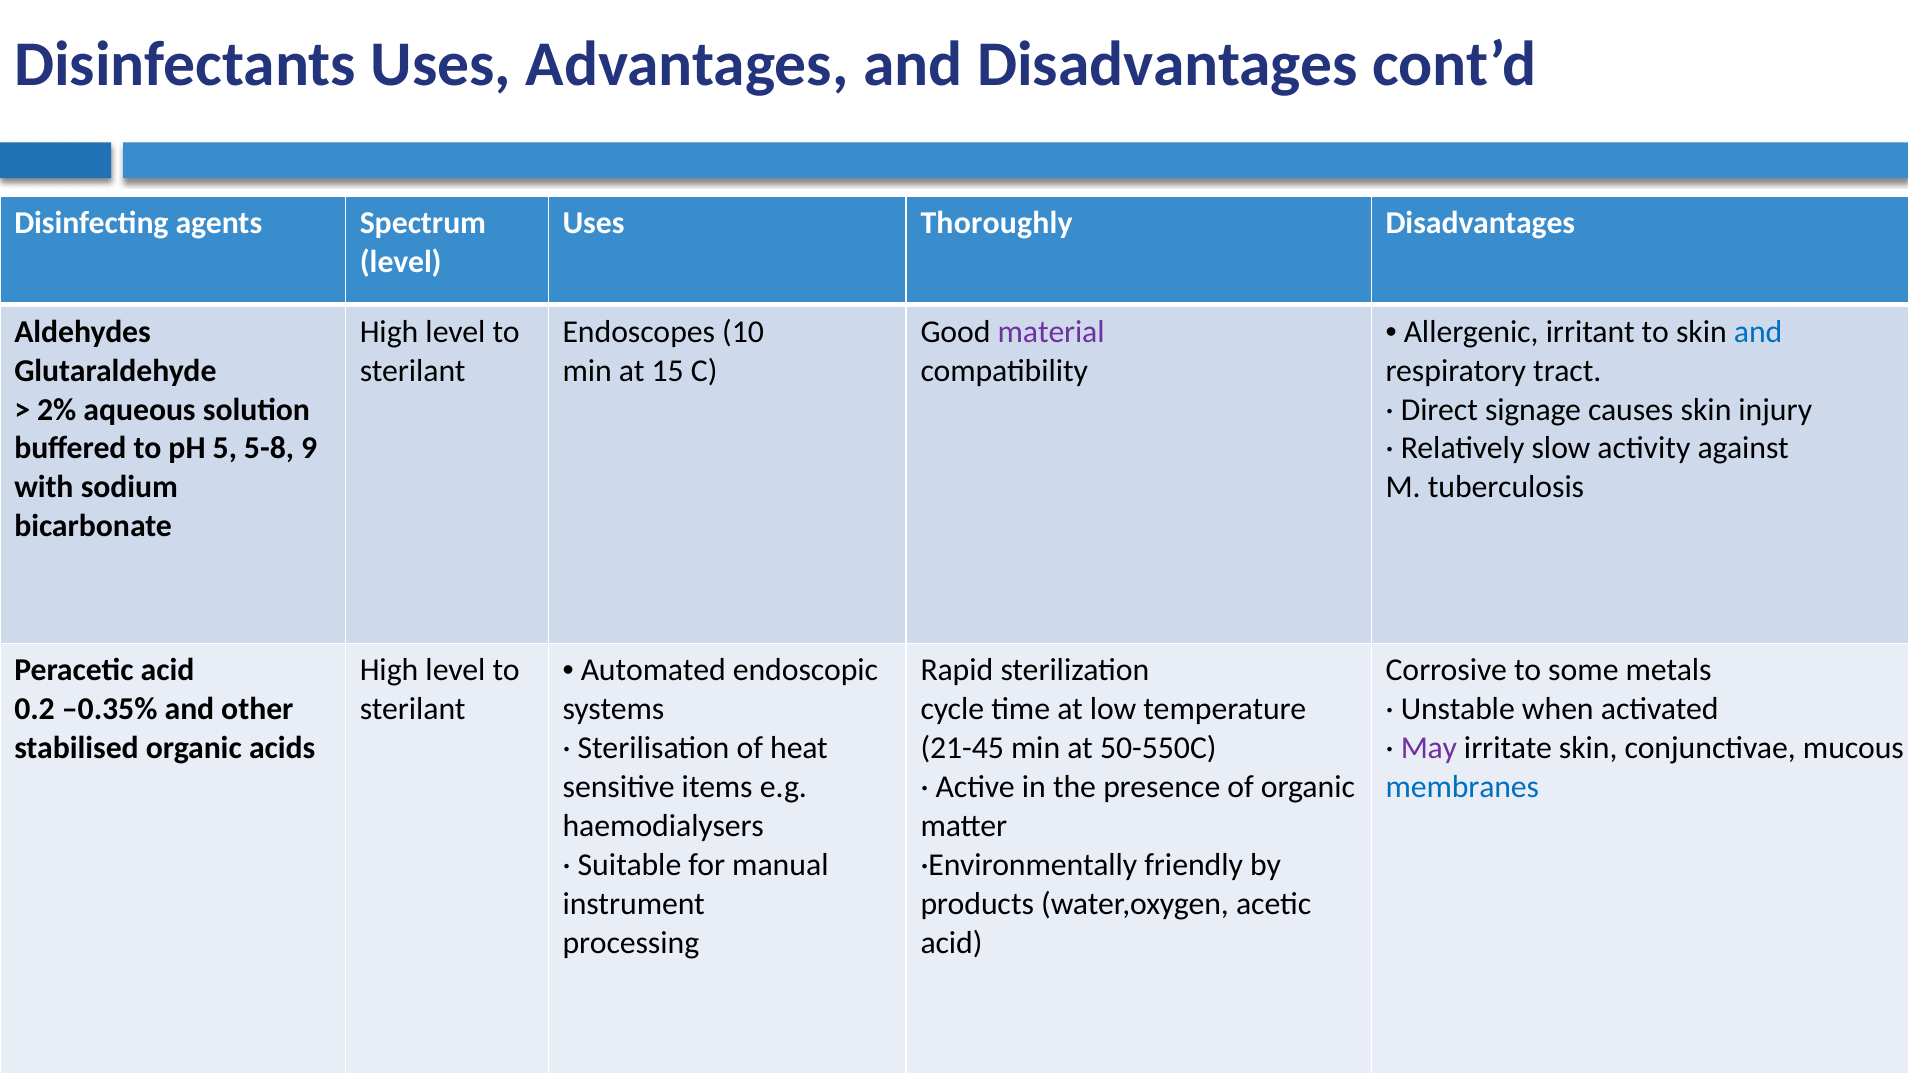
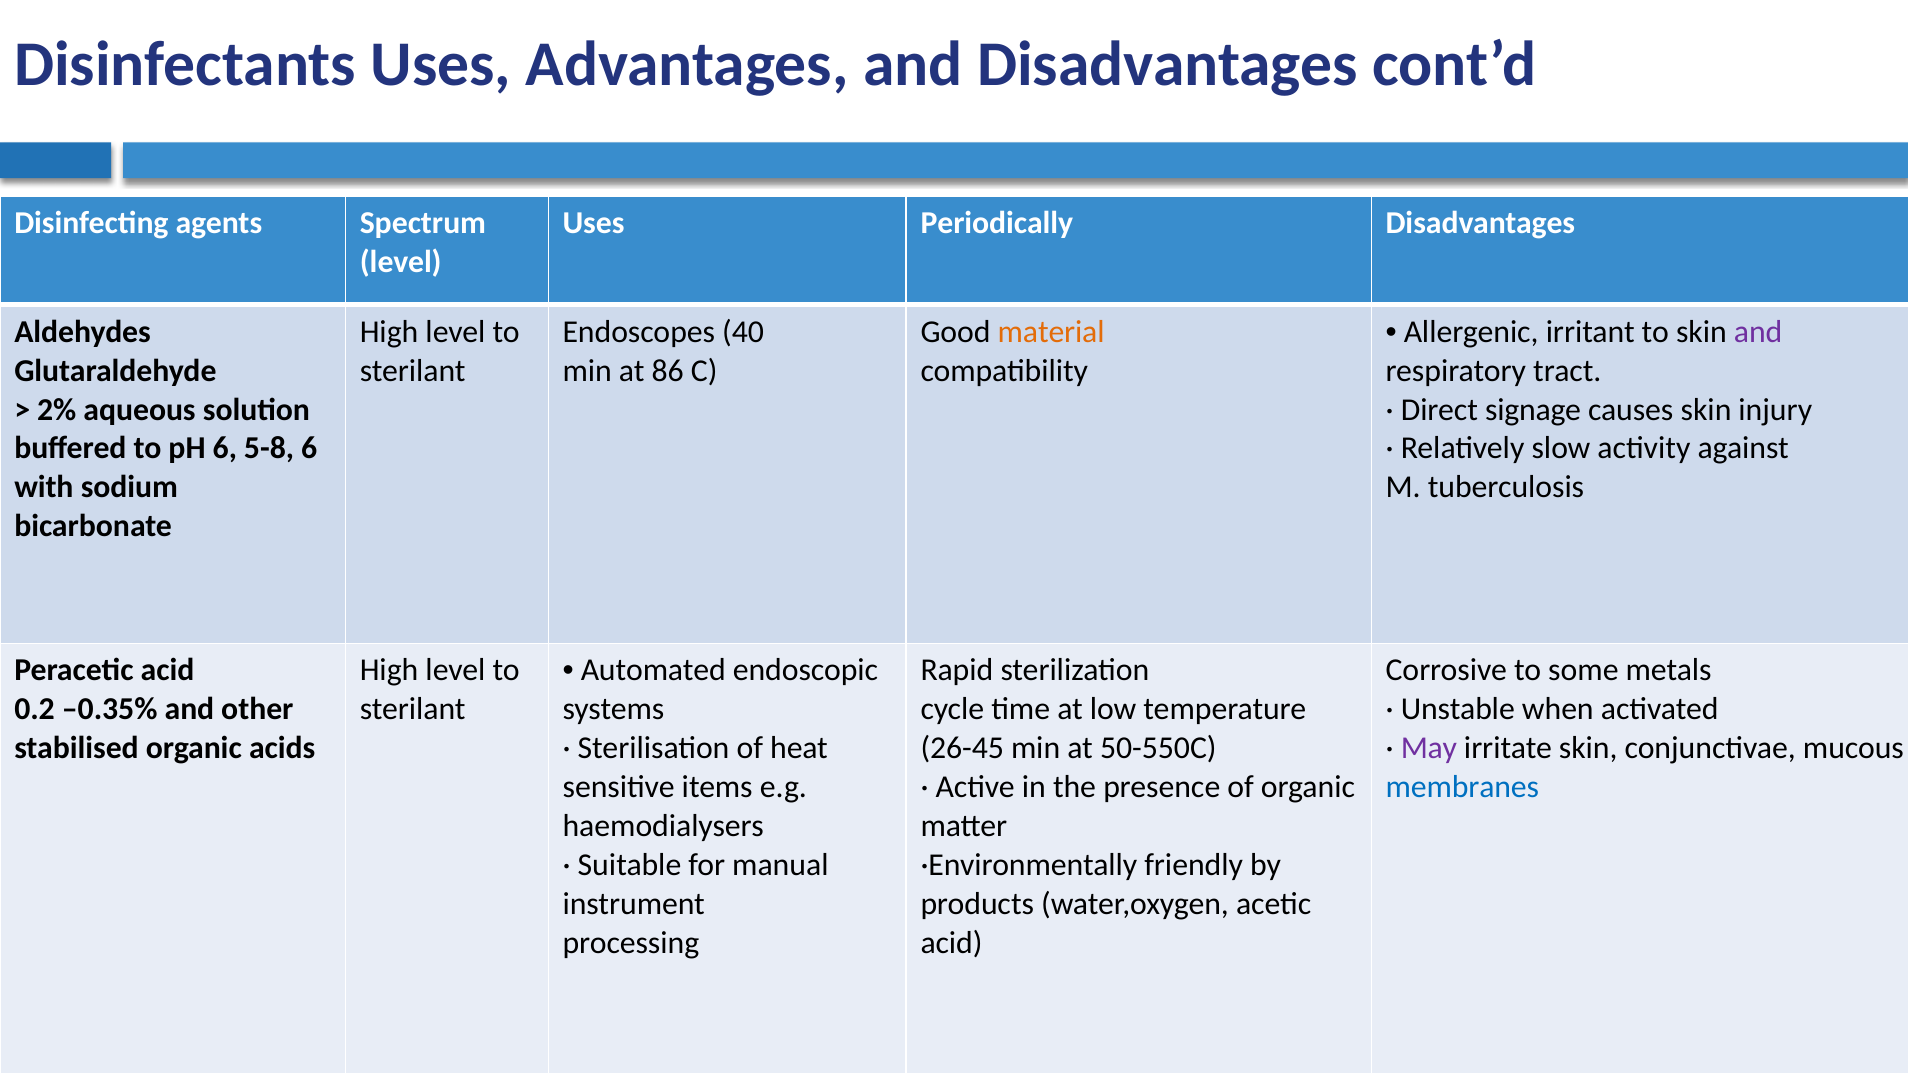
Thoroughly: Thoroughly -> Periodically
and at (1758, 332) colour: blue -> purple
10: 10 -> 40
material colour: purple -> orange
15: 15 -> 86
pH 5: 5 -> 6
5-8 9: 9 -> 6
21-45: 21-45 -> 26-45
